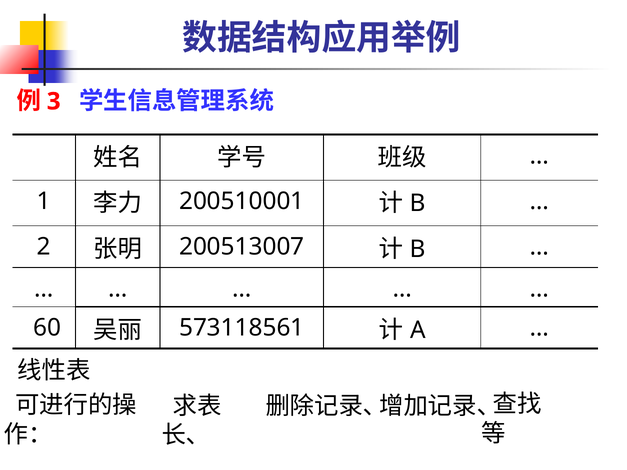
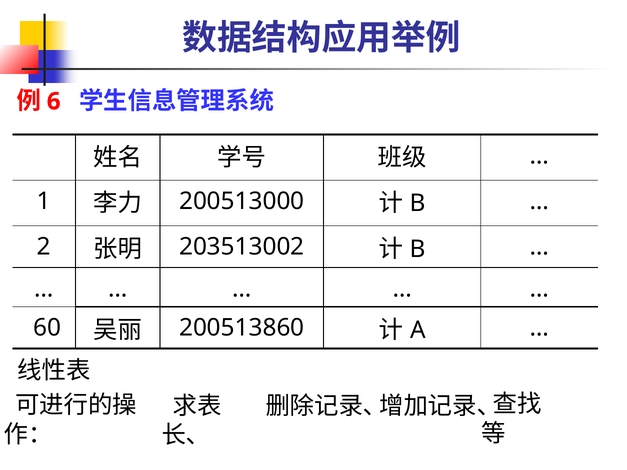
3: 3 -> 6
200510001: 200510001 -> 200513000
200513007: 200513007 -> 203513002
573118561: 573118561 -> 200513860
